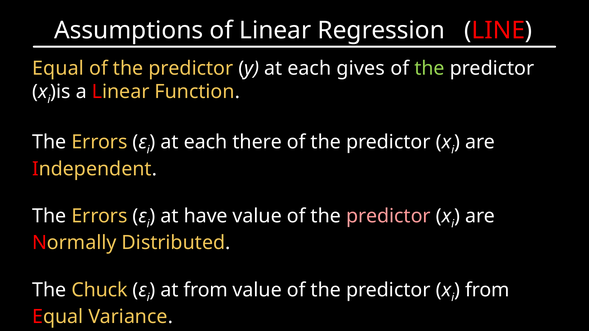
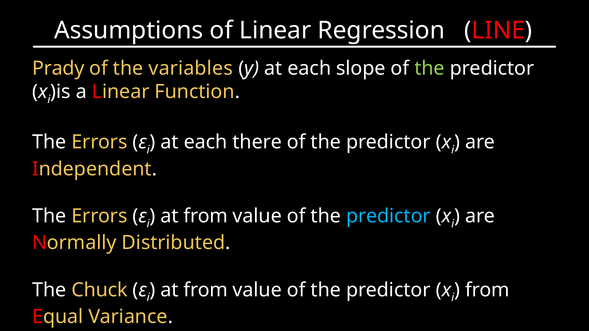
Equal at (58, 68): Equal -> Prady
predictor at (191, 68): predictor -> variables
gives: gives -> slope
have at (206, 216): have -> from
predictor at (388, 216) colour: pink -> light blue
